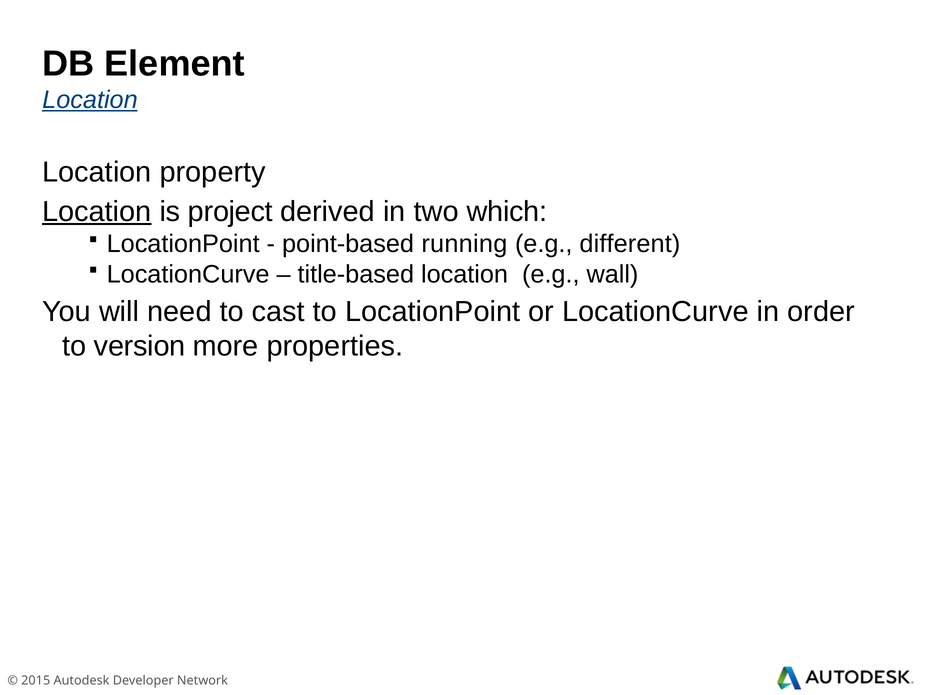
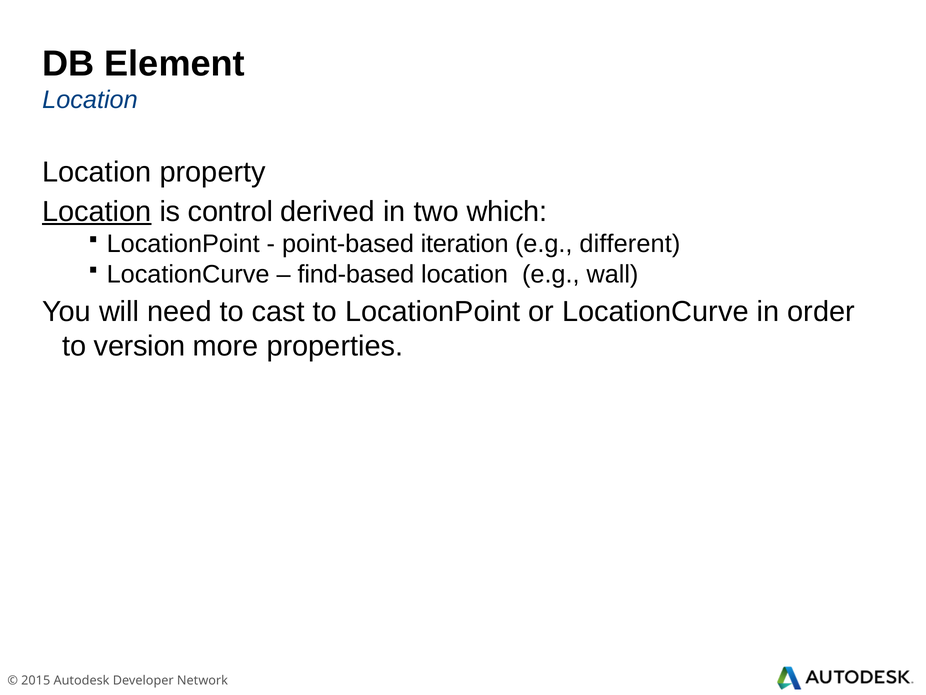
Location at (90, 100) underline: present -> none
project: project -> control
running: running -> iteration
title-based: title-based -> find-based
